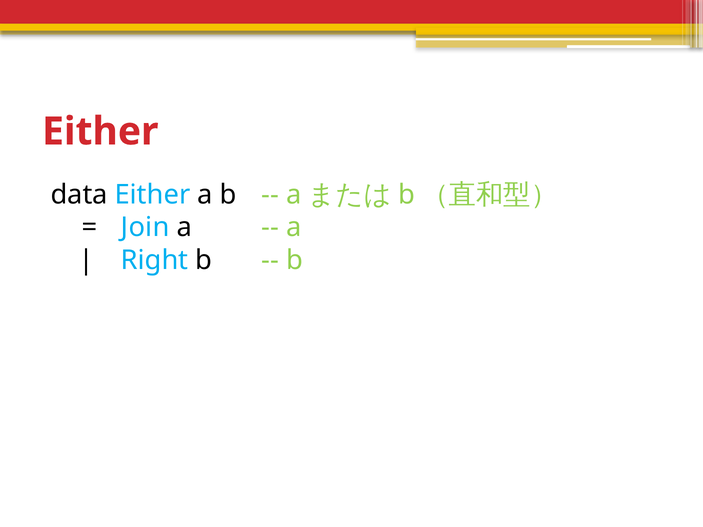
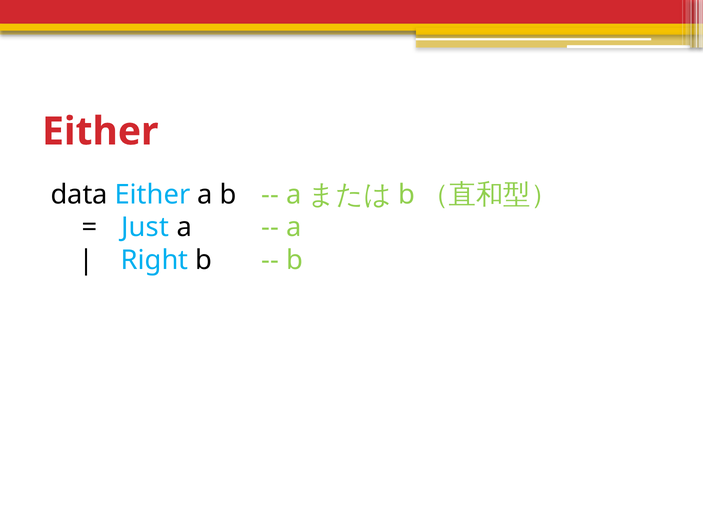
Join: Join -> Just
